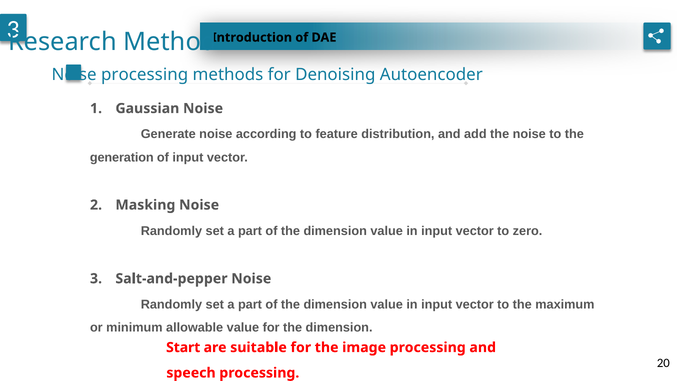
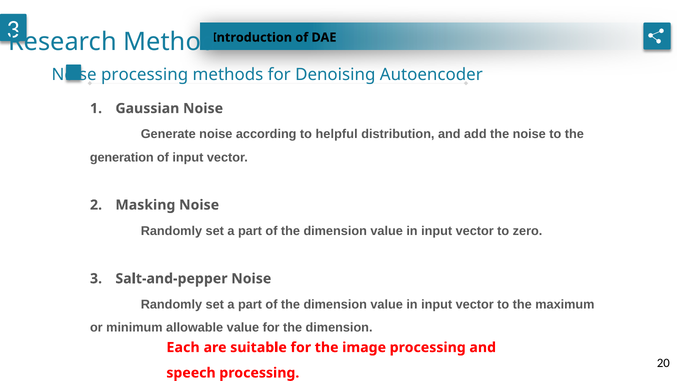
feature: feature -> helpful
Start: Start -> Each
